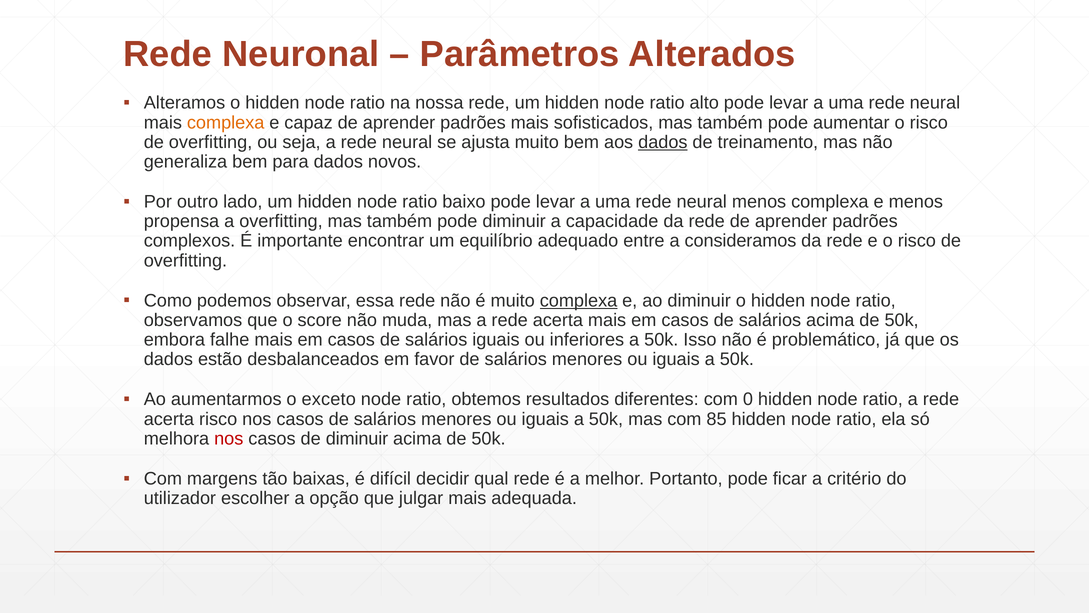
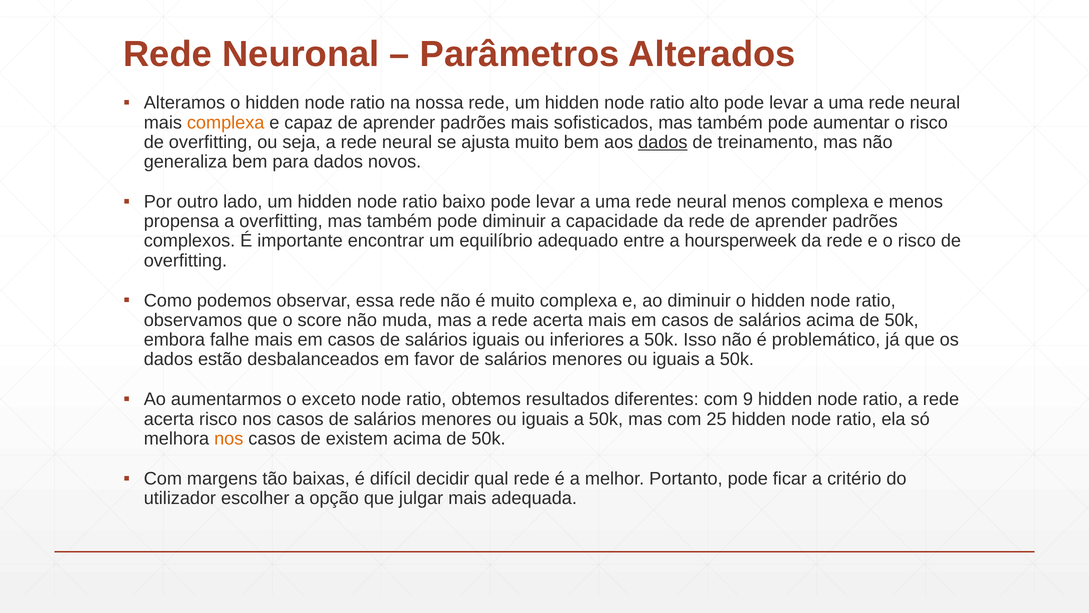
consideramos: consideramos -> hoursperweek
complexa at (579, 300) underline: present -> none
0: 0 -> 9
85: 85 -> 25
nos at (229, 438) colour: red -> orange
de diminuir: diminuir -> existem
